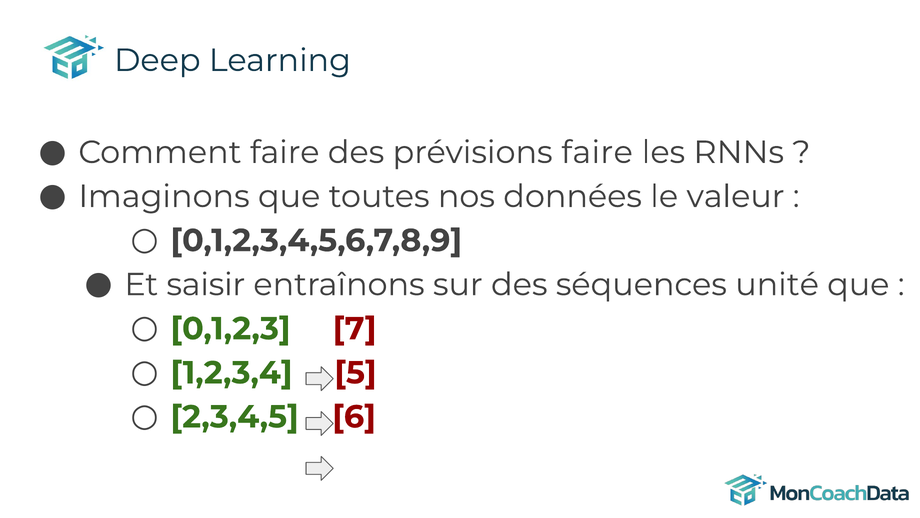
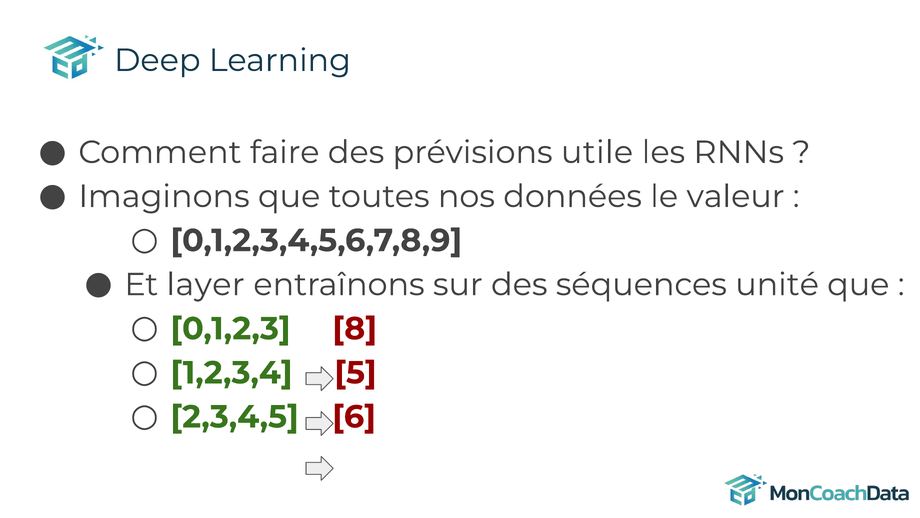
prévisions faire: faire -> utile
saisir: saisir -> layer
7: 7 -> 8
